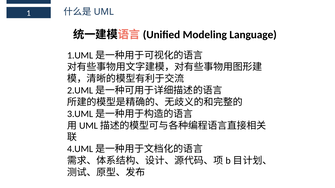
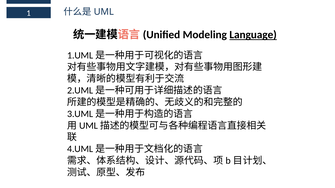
Language underline: none -> present
